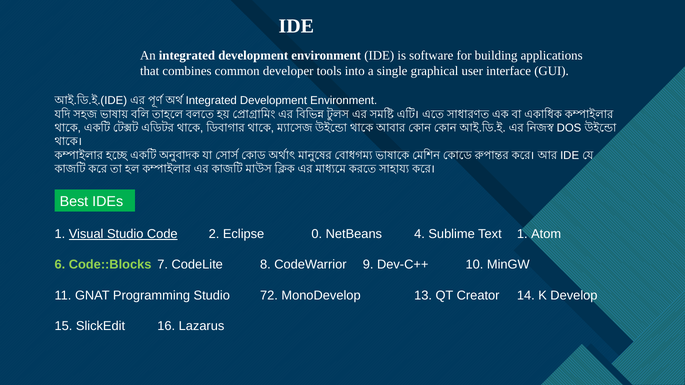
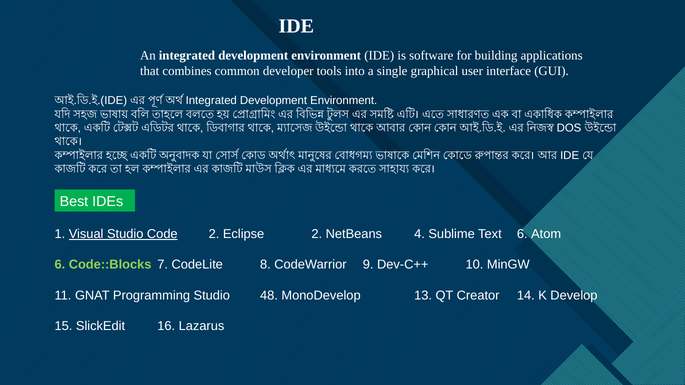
Eclipse 0: 0 -> 2
Text 1: 1 -> 6
72: 72 -> 48
